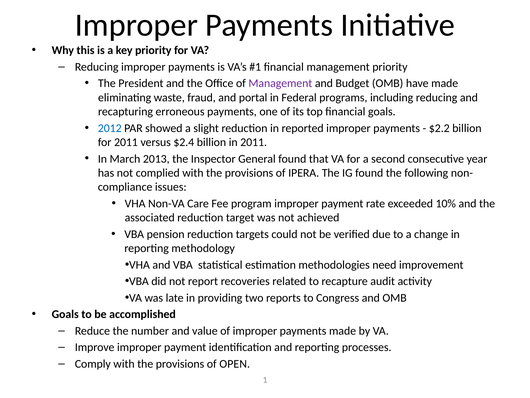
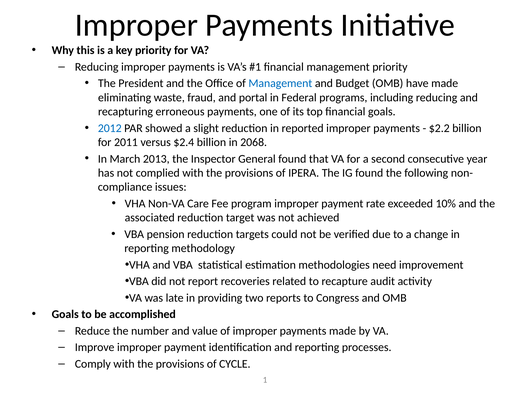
Management at (280, 83) colour: purple -> blue
in 2011: 2011 -> 2068
OPEN: OPEN -> CYCLE
